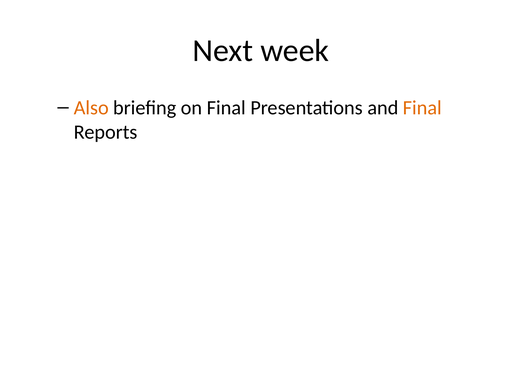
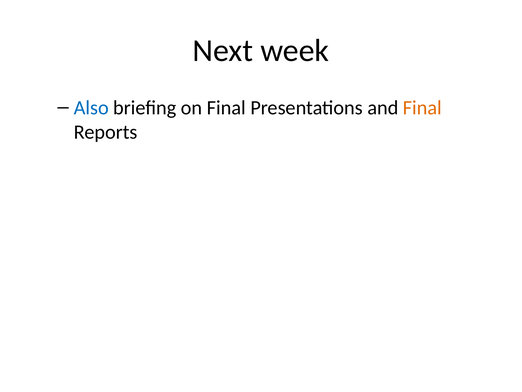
Also colour: orange -> blue
